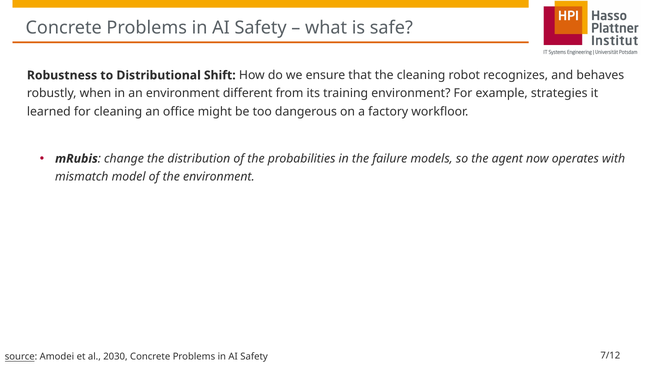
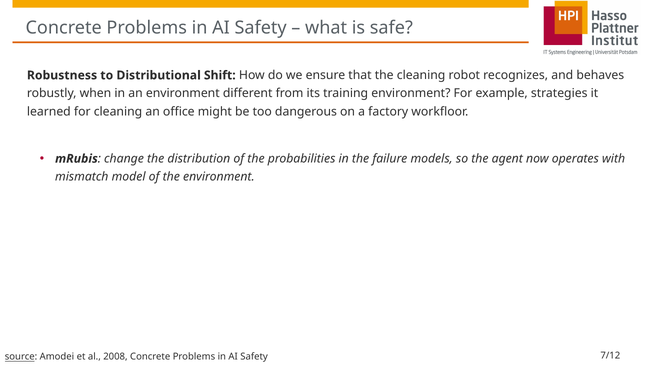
2030: 2030 -> 2008
